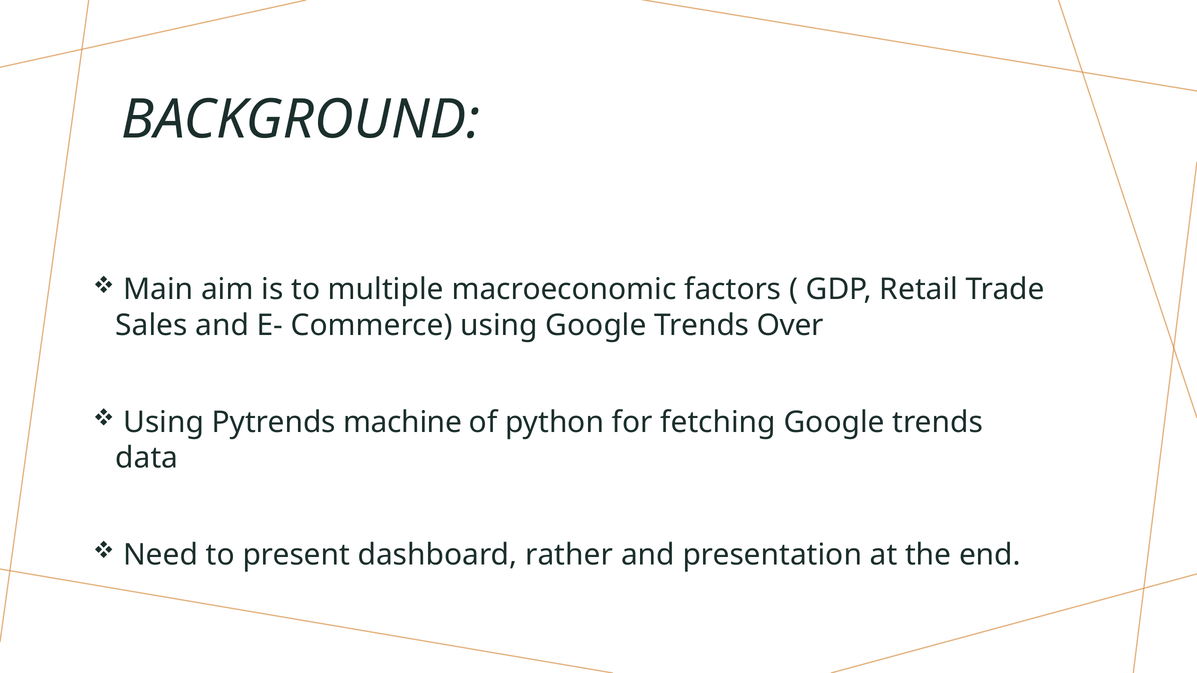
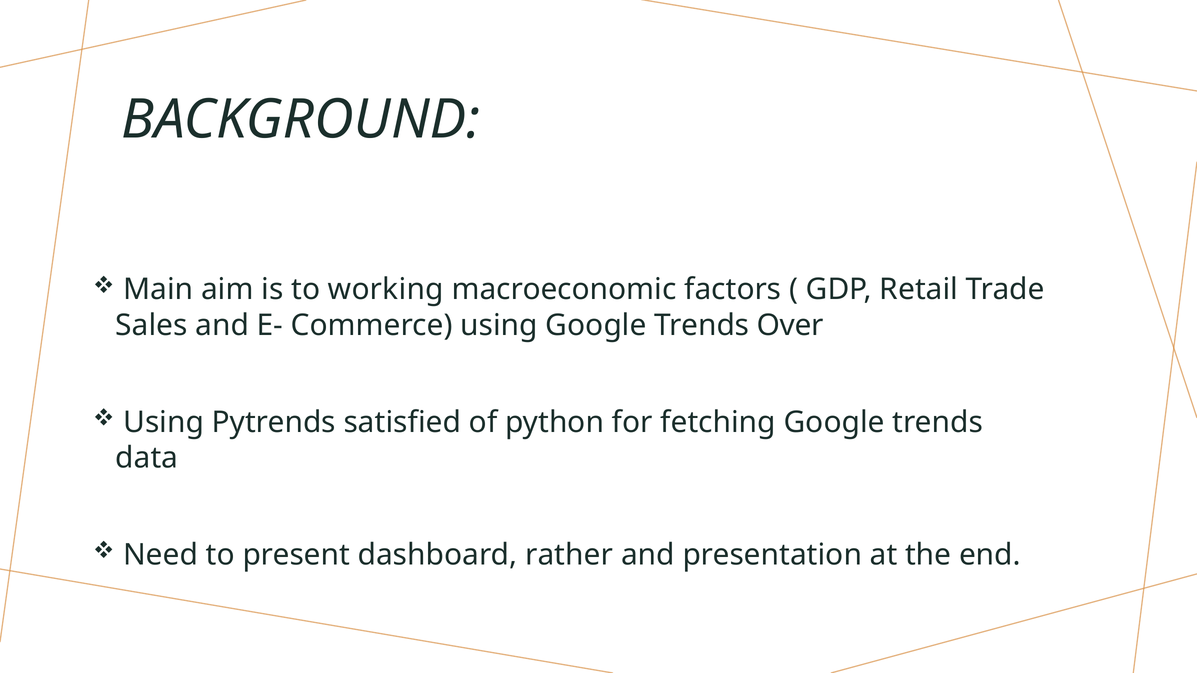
multiple: multiple -> working
machine: machine -> satisfied
